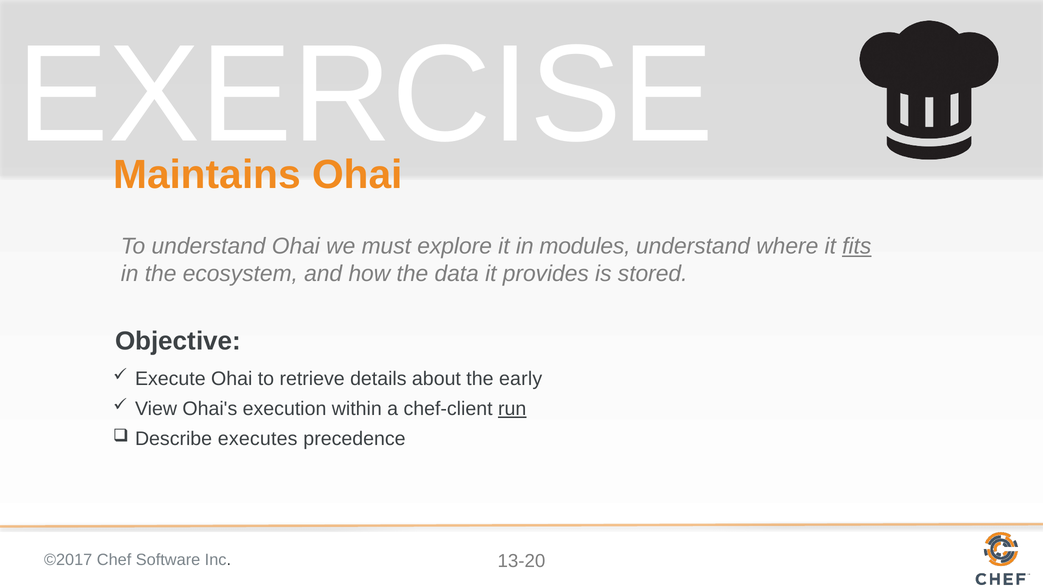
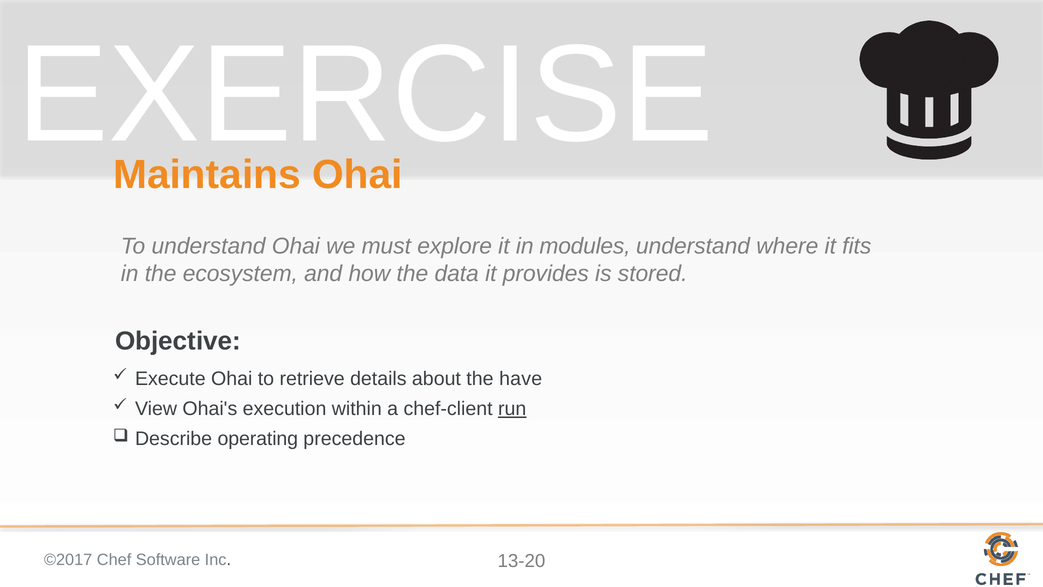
fits underline: present -> none
early: early -> have
executes: executes -> operating
